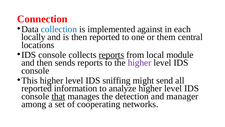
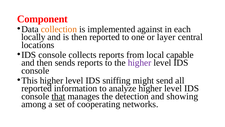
Connection: Connection -> Component
collection colour: blue -> orange
them: them -> layer
reports at (111, 55) underline: present -> none
module: module -> capable
manager: manager -> showing
